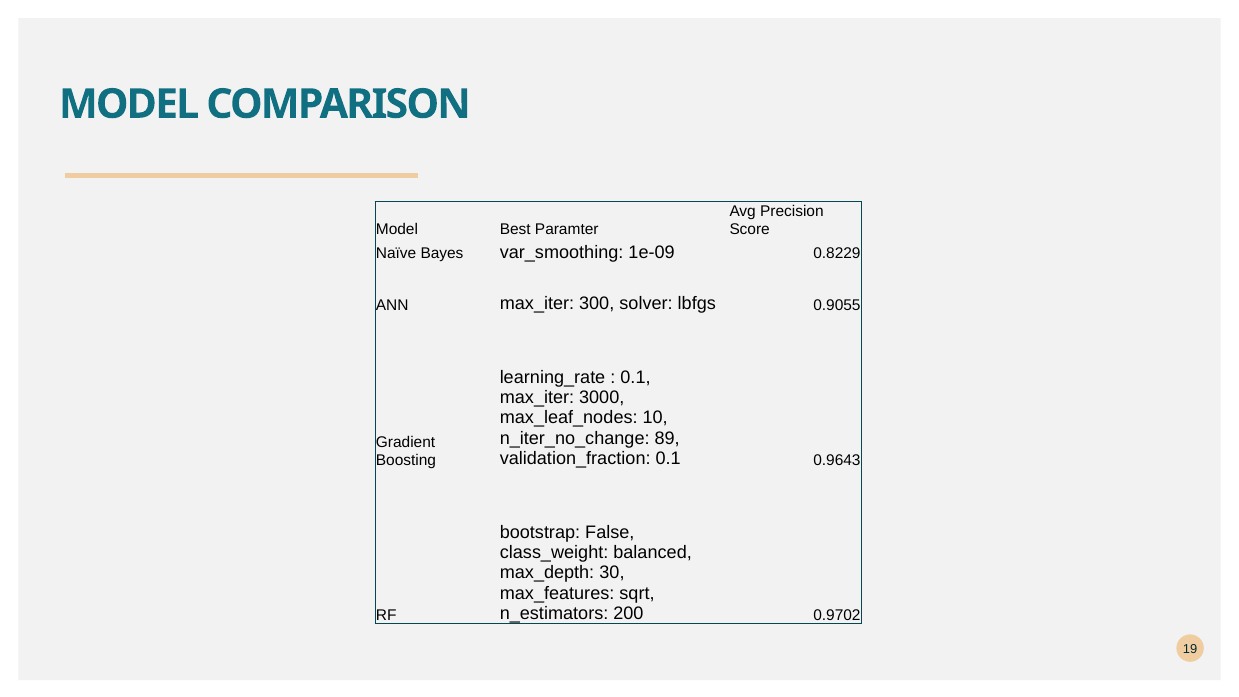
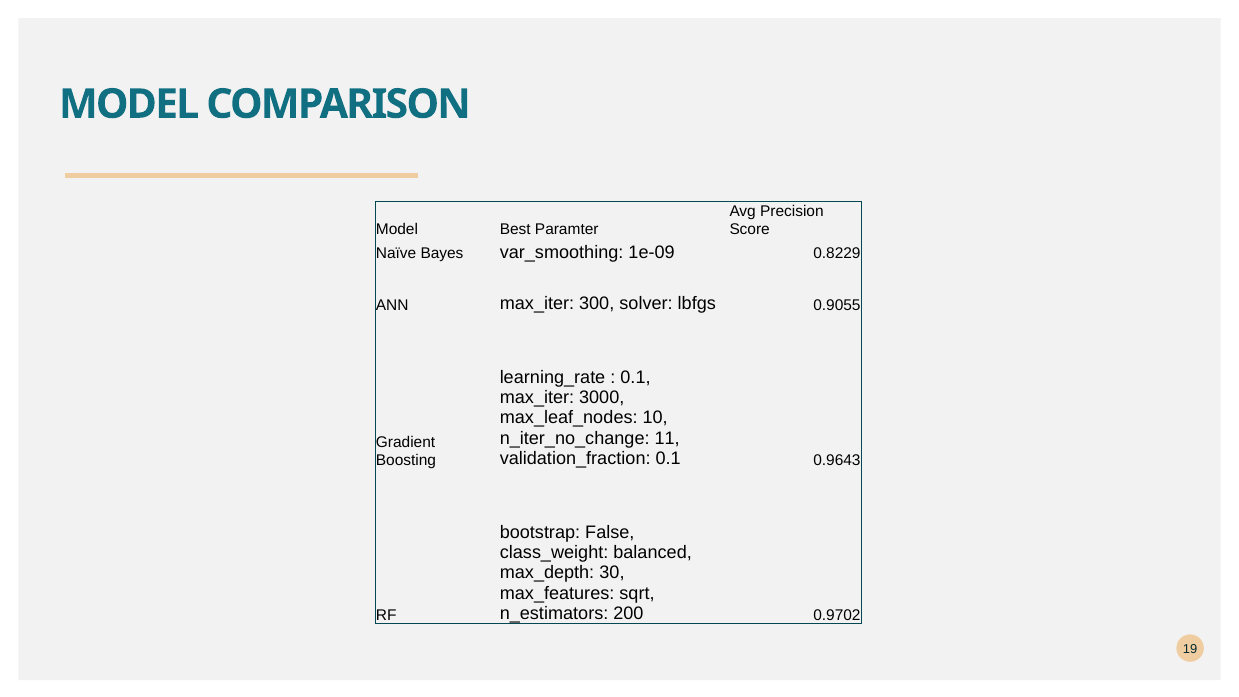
89: 89 -> 11
